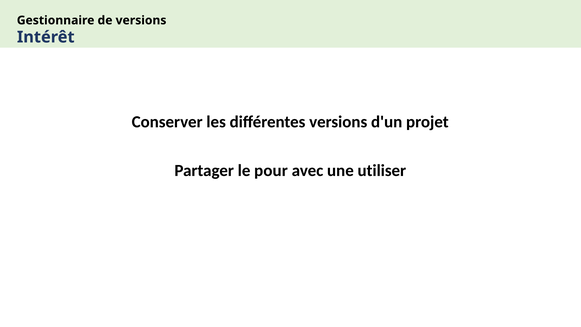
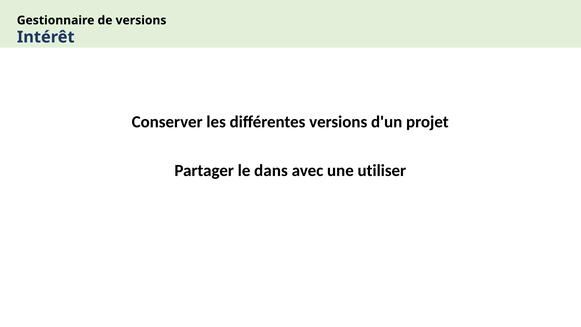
pour: pour -> dans
